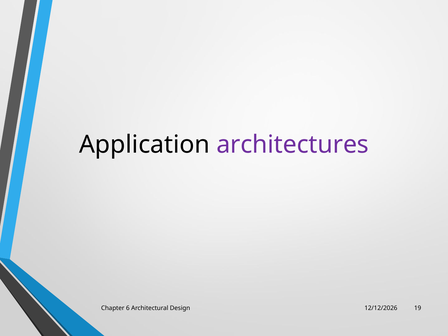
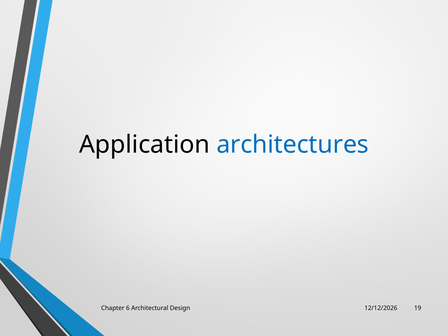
architectures colour: purple -> blue
